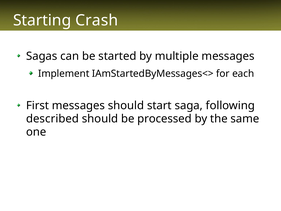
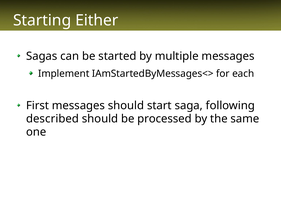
Crash: Crash -> Either
